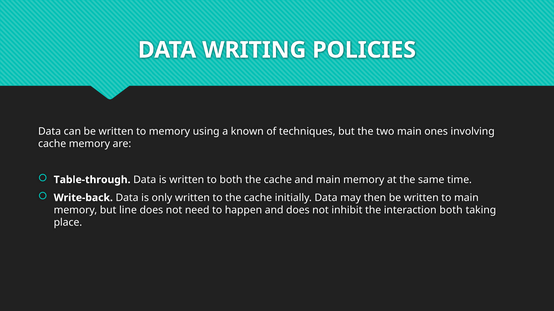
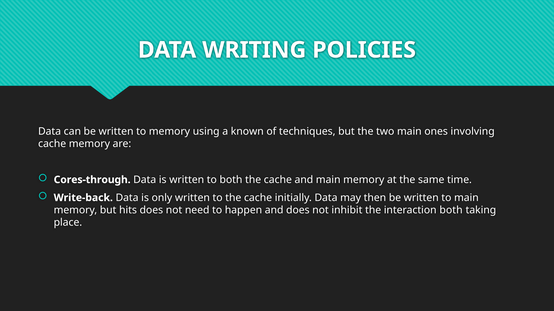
Table-through: Table-through -> Cores-through
line: line -> hits
